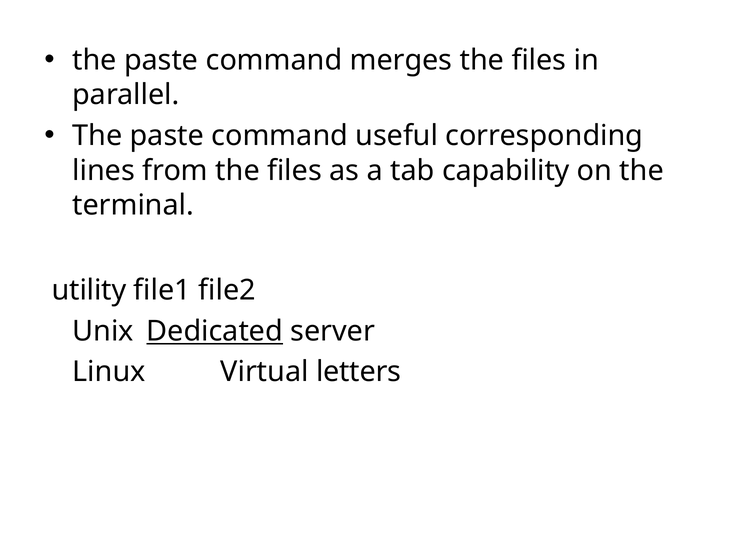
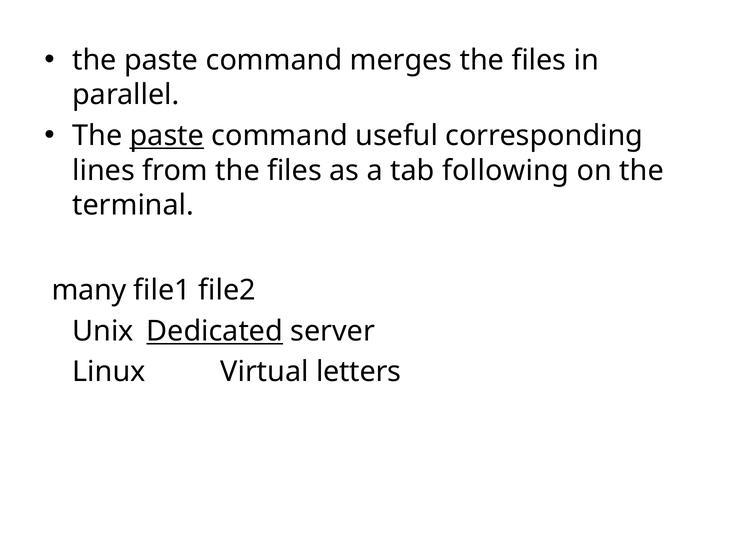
paste at (167, 136) underline: none -> present
capability: capability -> following
utility: utility -> many
